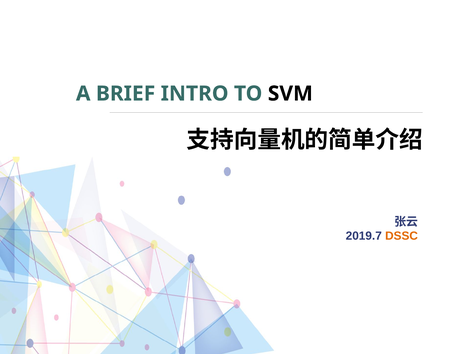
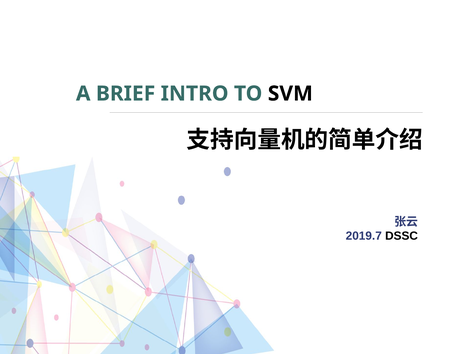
DSSC colour: orange -> black
